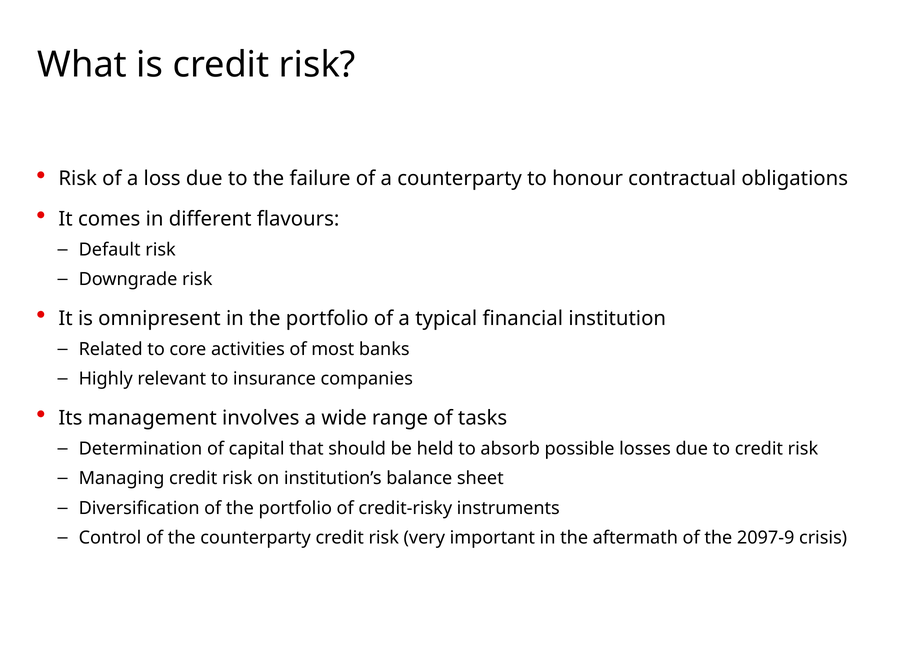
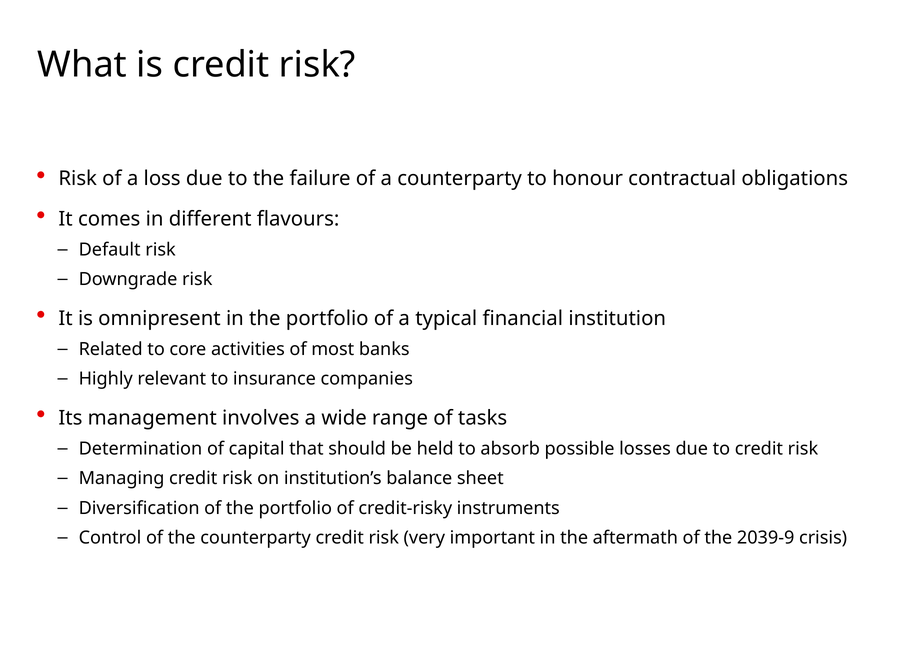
2097-9: 2097-9 -> 2039-9
